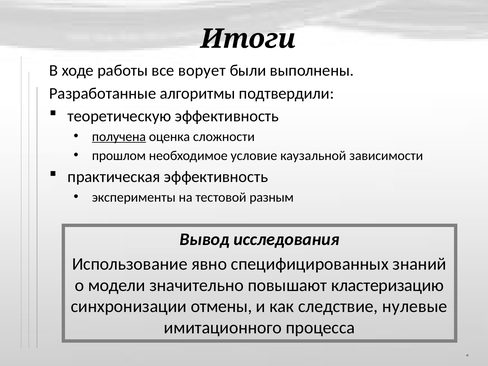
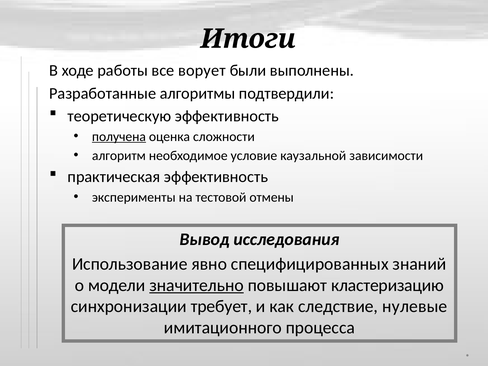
прошлом: прошлом -> алгоритм
разным: разным -> отмены
значительно underline: none -> present
отмены: отмены -> требует
